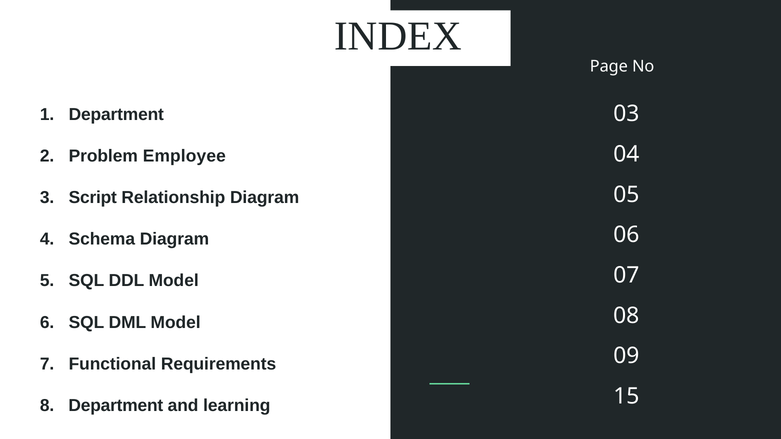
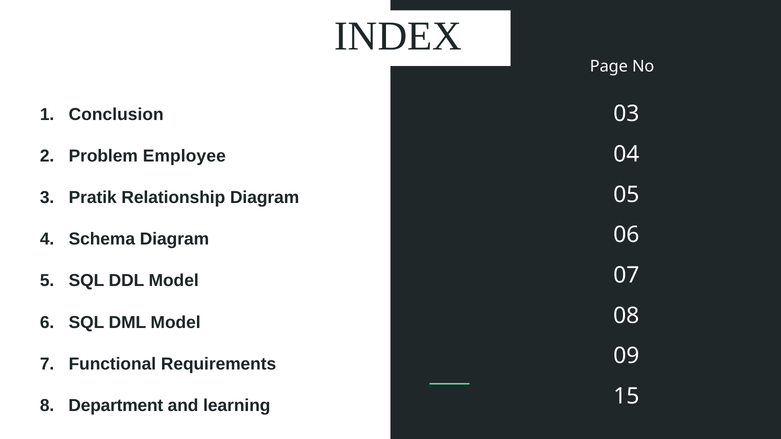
Department at (116, 114): Department -> Conclusion
Script: Script -> Pratik
